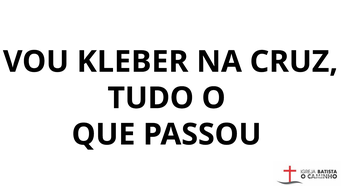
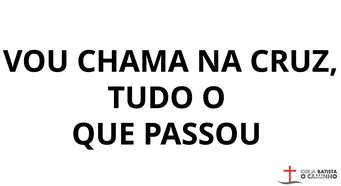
KLEBER: KLEBER -> CHAMA
